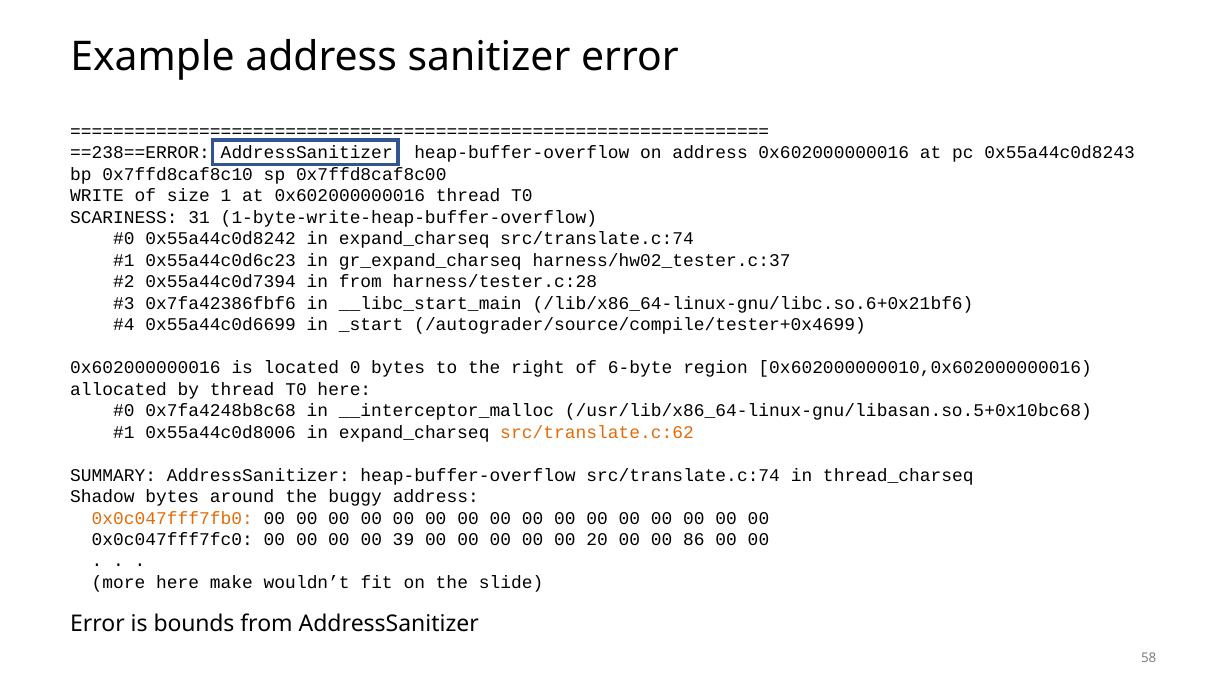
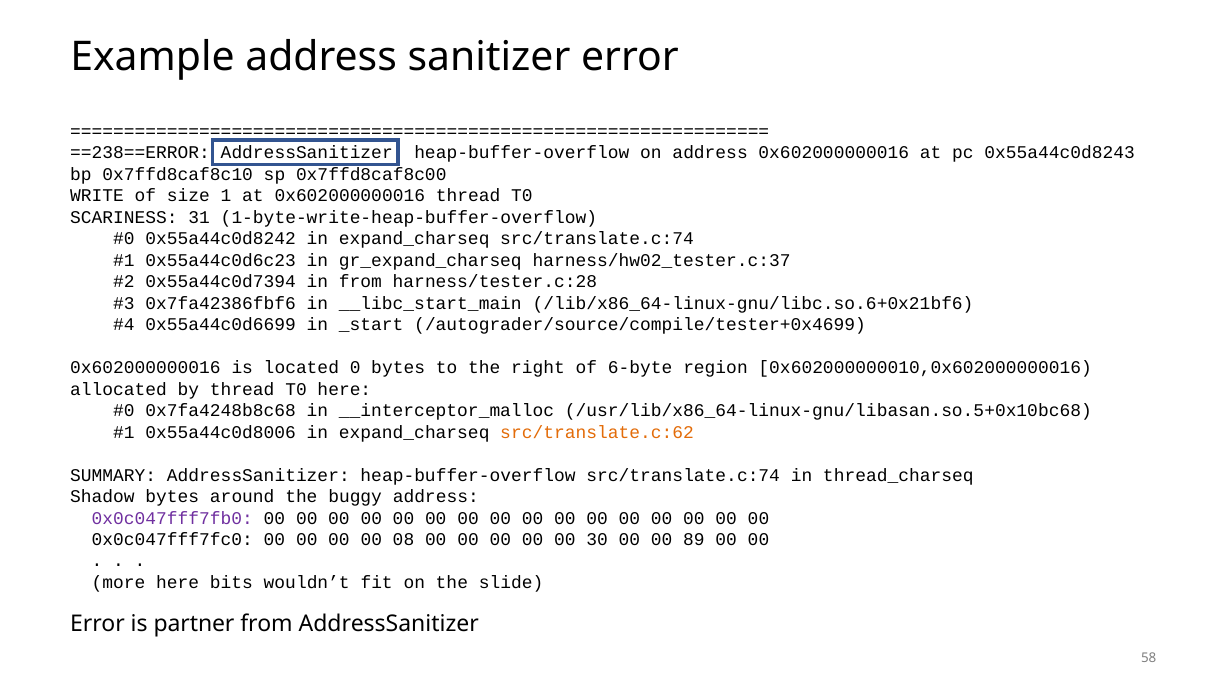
0x0c047fff7fb0 colour: orange -> purple
39: 39 -> 08
20: 20 -> 30
86: 86 -> 89
make: make -> bits
bounds: bounds -> partner
